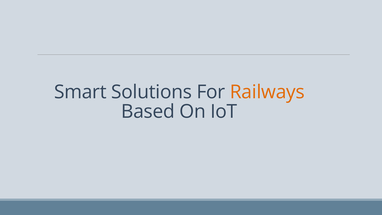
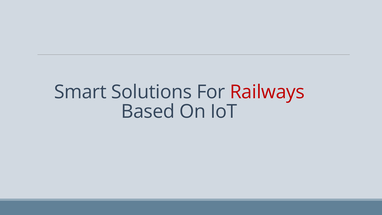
Railways colour: orange -> red
